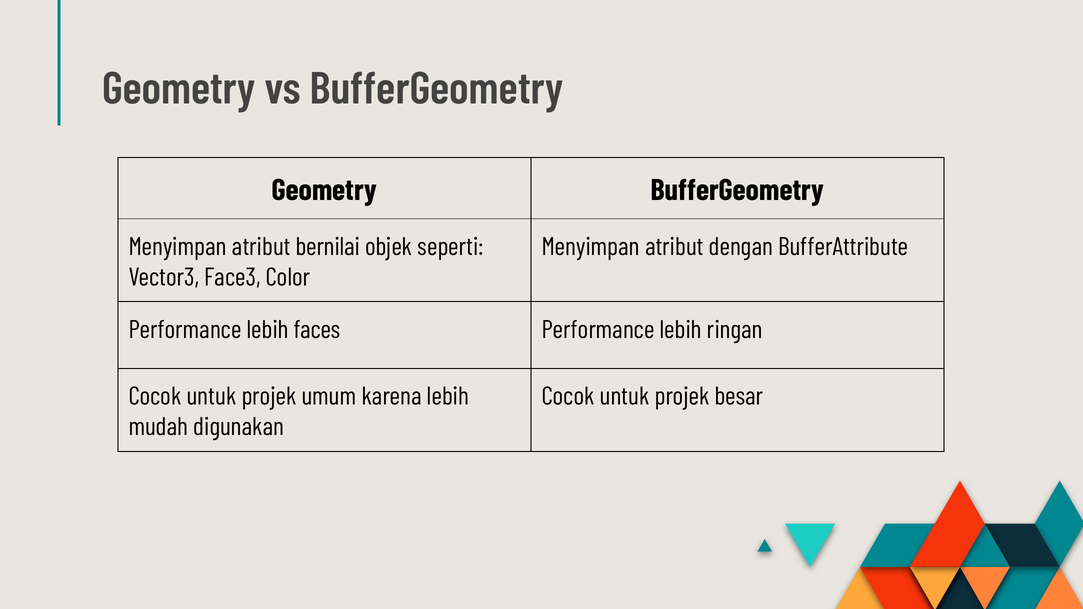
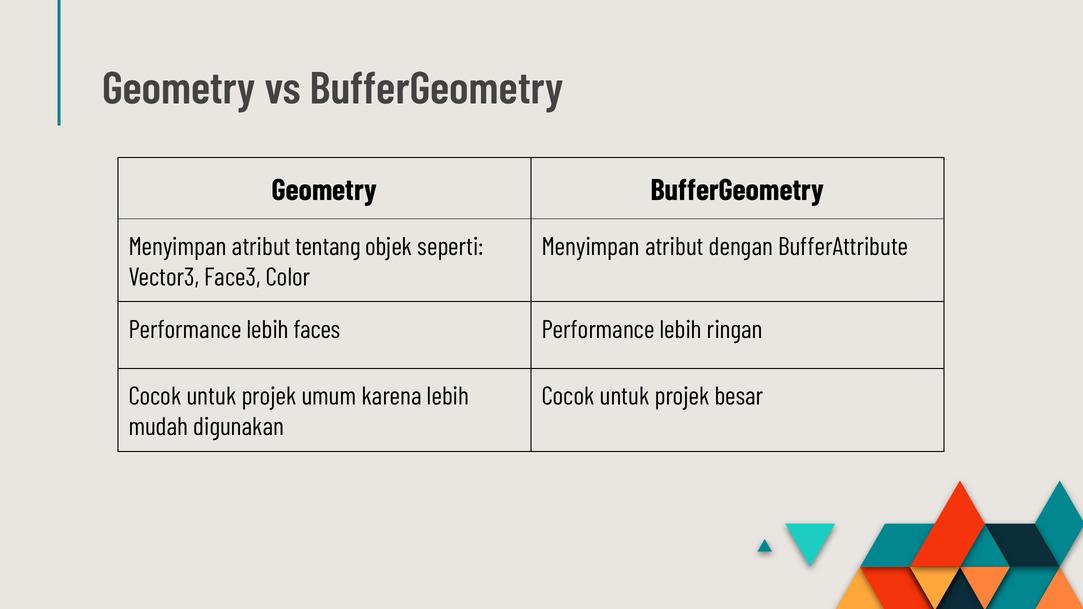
bernilai: bernilai -> tentang
